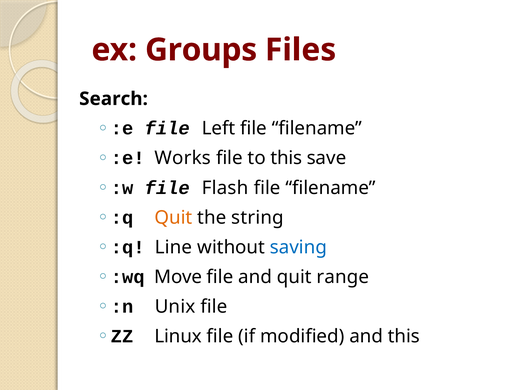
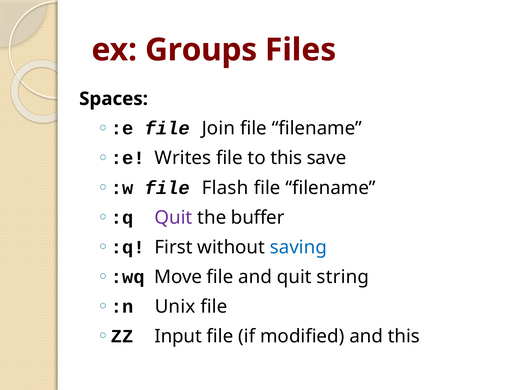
Search: Search -> Spaces
Left: Left -> Join
Works: Works -> Writes
Quit at (173, 218) colour: orange -> purple
string: string -> buffer
Line: Line -> First
range: range -> string
Linux: Linux -> Input
